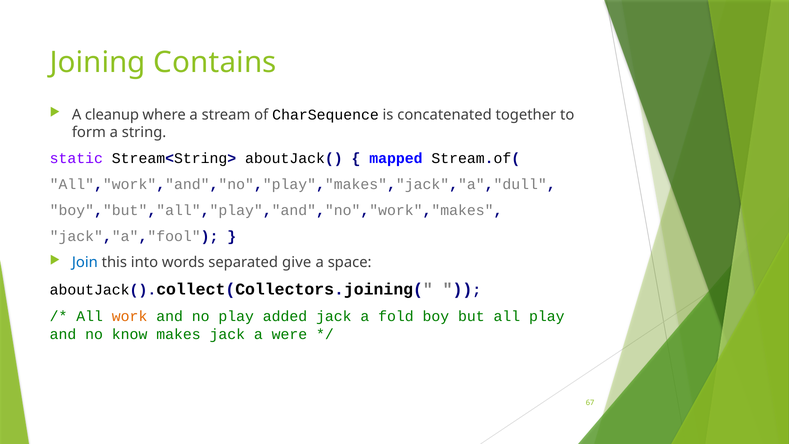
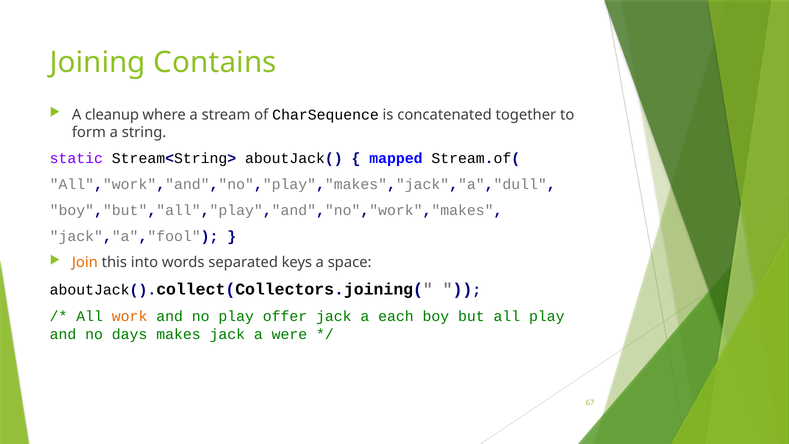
Join colour: blue -> orange
give: give -> keys
added: added -> offer
fold: fold -> each
know: know -> days
